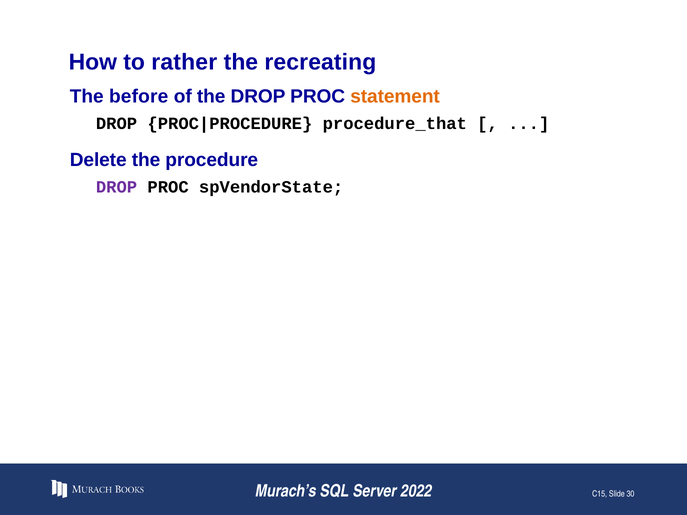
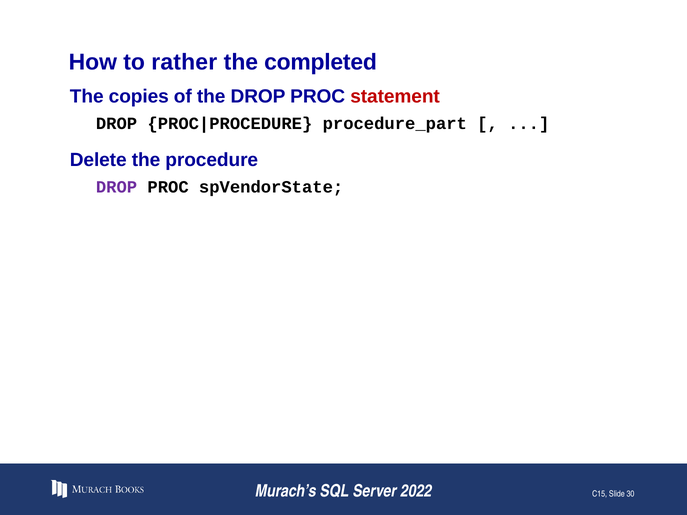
recreating: recreating -> completed
before: before -> copies
statement colour: orange -> red
procedure_that: procedure_that -> procedure_part
